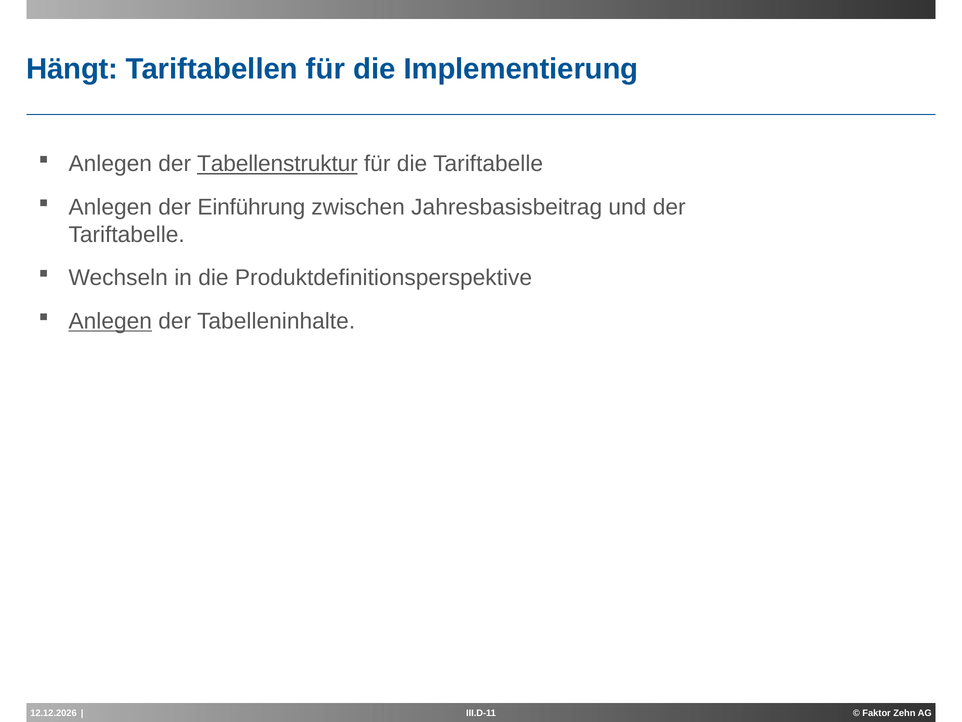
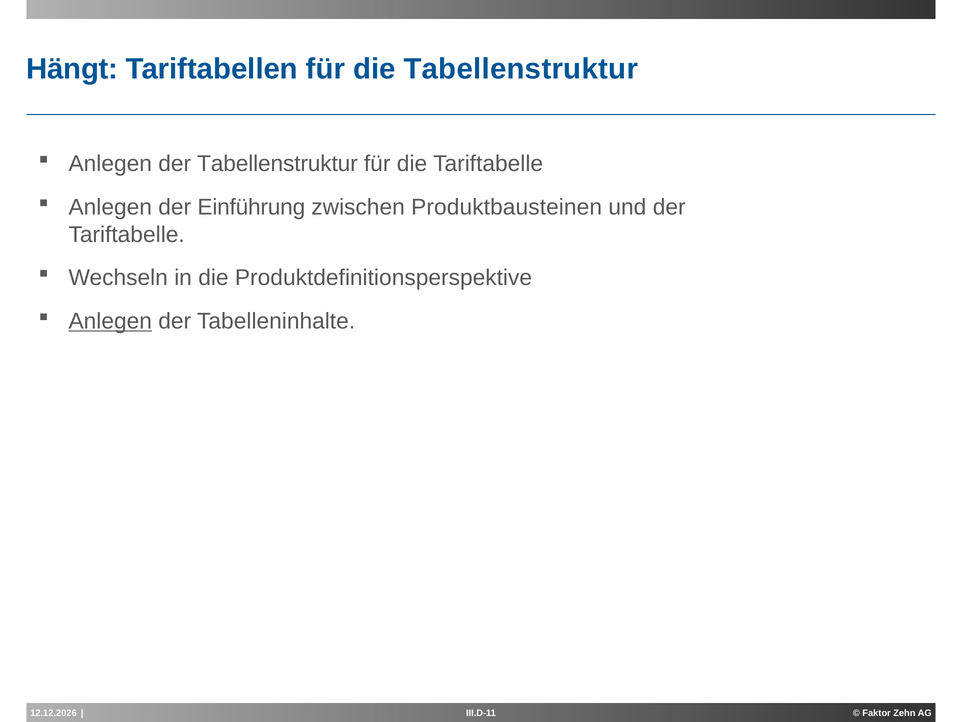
die Implementierung: Implementierung -> Tabellenstruktur
Tabellenstruktur at (277, 164) underline: present -> none
Jahresbasisbeitrag: Jahresbasisbeitrag -> Produktbausteinen
